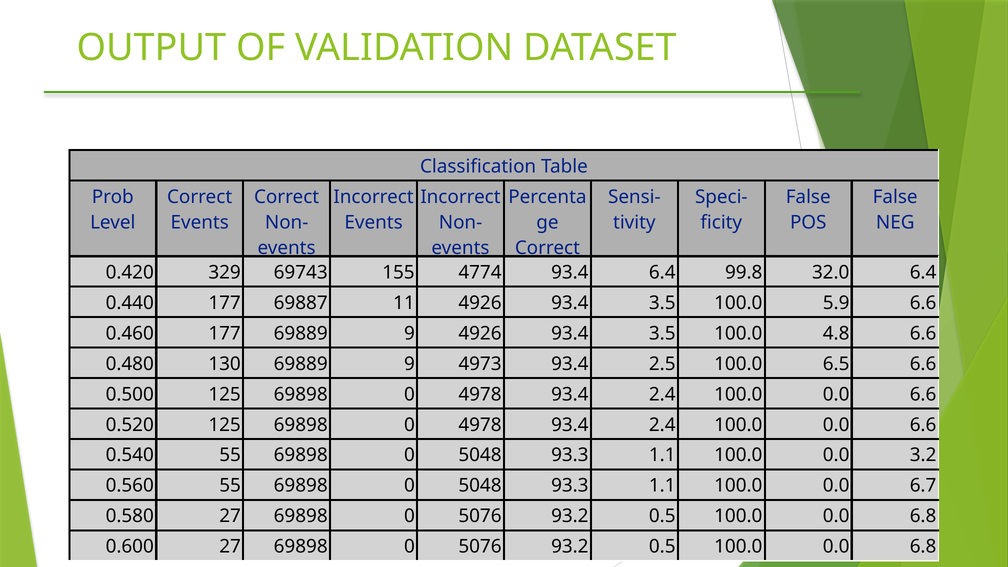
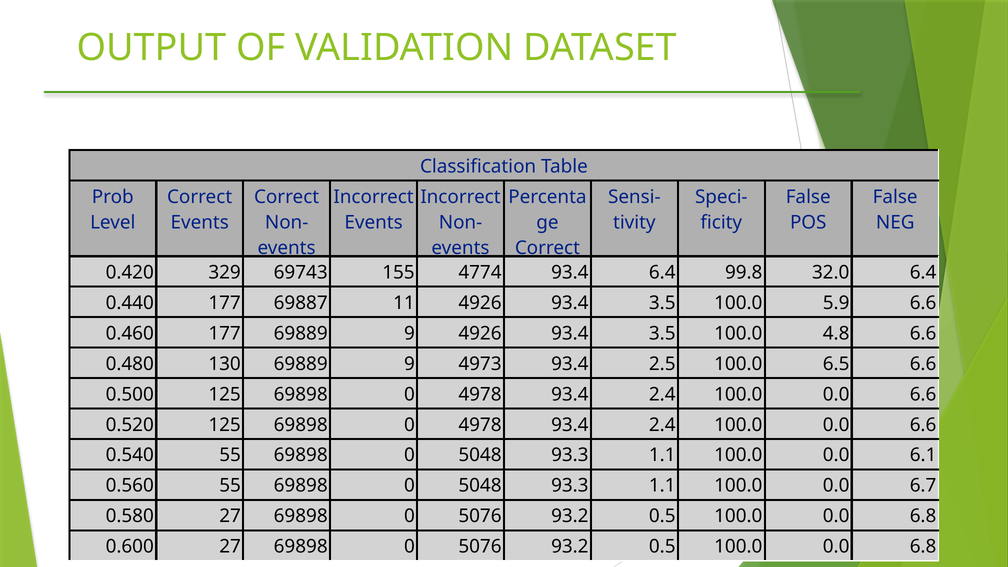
3.2: 3.2 -> 6.1
